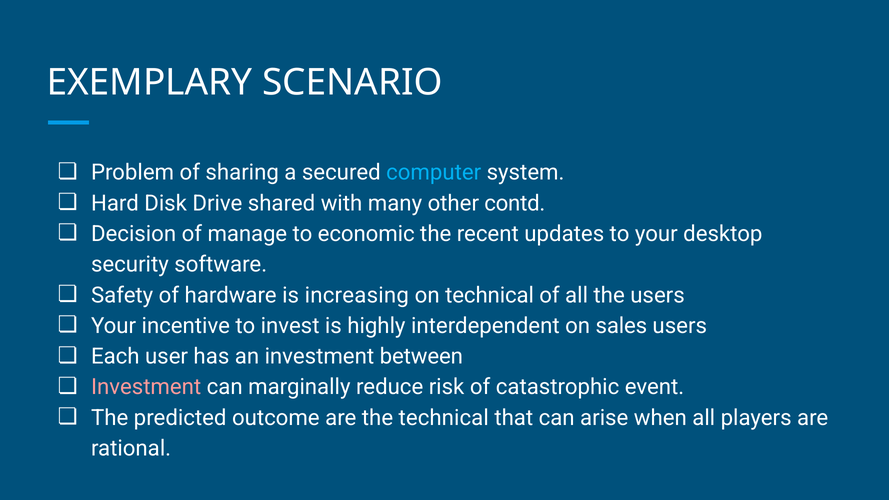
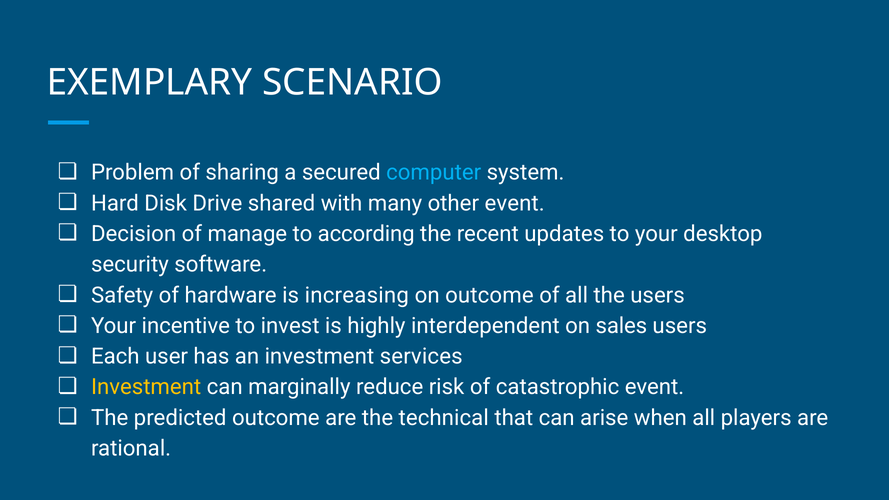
other contd: contd -> event
economic: economic -> according
on technical: technical -> outcome
between: between -> services
Investment at (146, 387) colour: pink -> yellow
